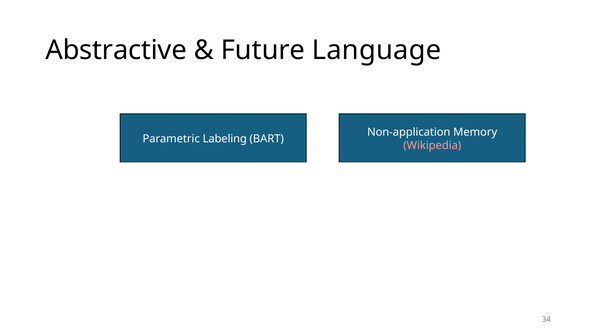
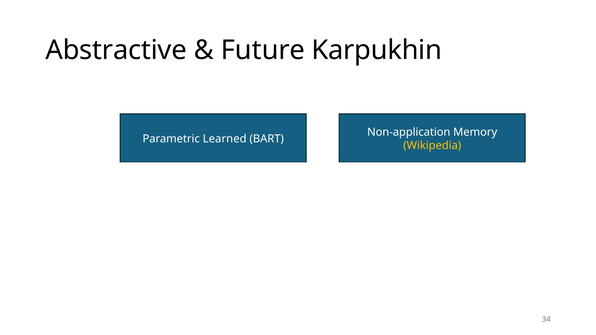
Language: Language -> Karpukhin
Labeling: Labeling -> Learned
Wikipedia colour: pink -> yellow
